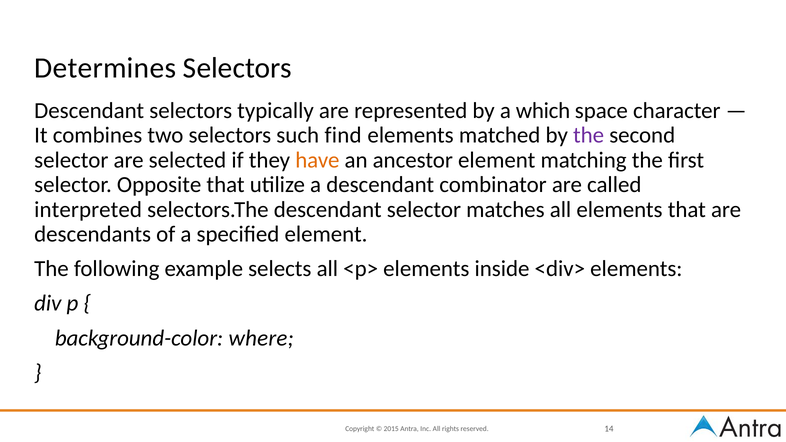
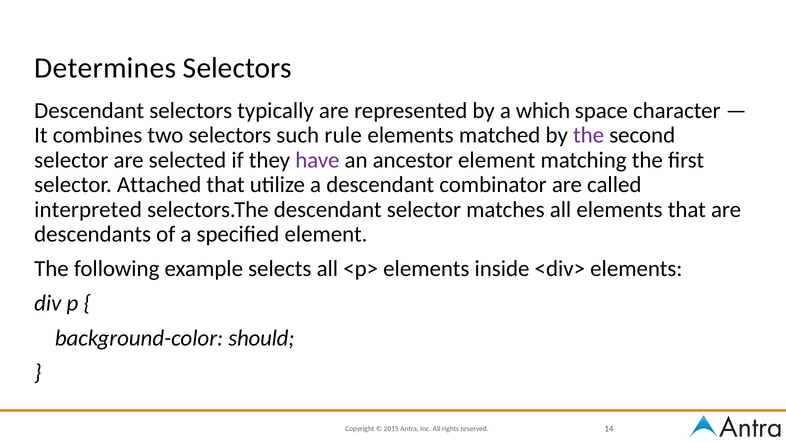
find: find -> rule
have colour: orange -> purple
Opposite: Opposite -> Attached
where: where -> should
